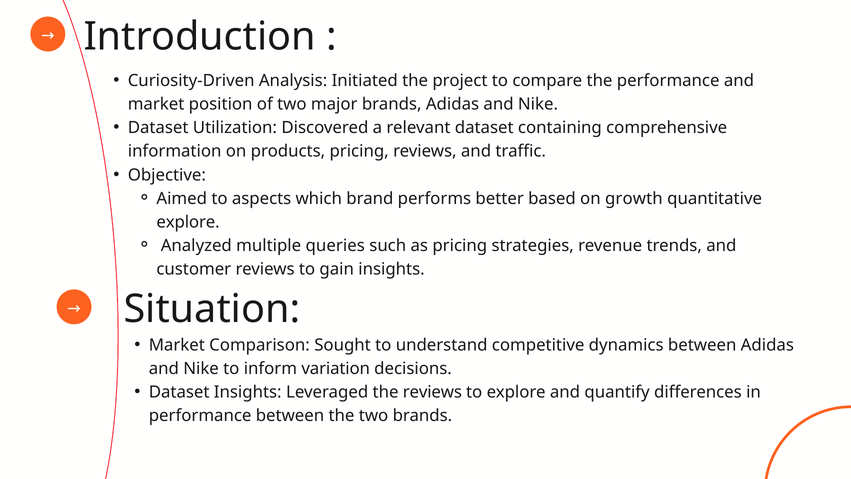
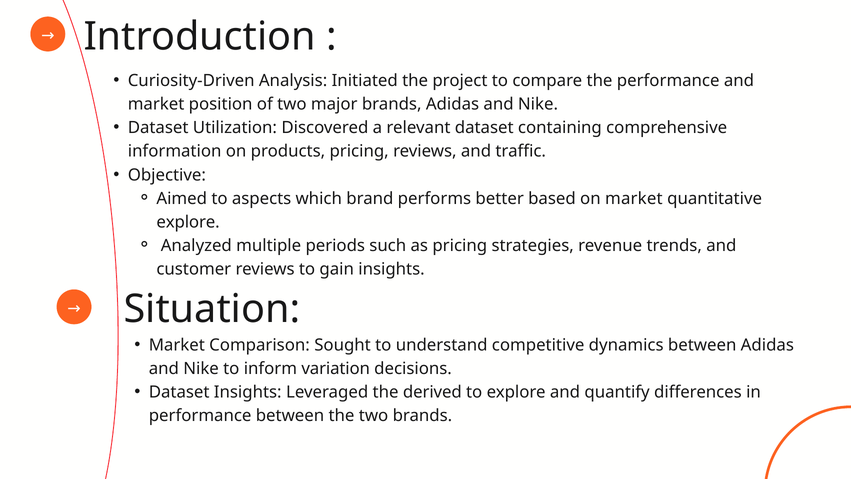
on growth: growth -> market
queries: queries -> periods
the reviews: reviews -> derived
